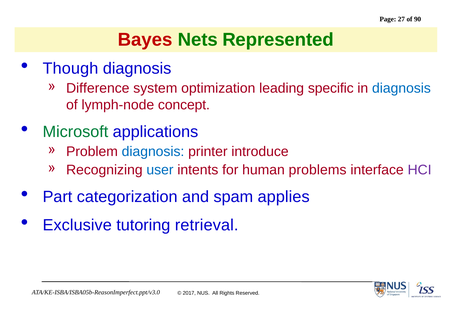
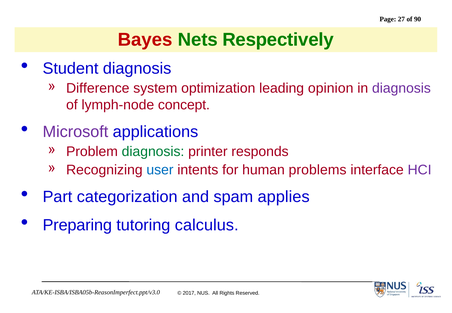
Represented: Represented -> Respectively
Though: Though -> Student
specific: specific -> opinion
diagnosis at (401, 88) colour: blue -> purple
Microsoft colour: green -> purple
diagnosis at (153, 151) colour: blue -> green
introduce: introduce -> responds
Exclusive: Exclusive -> Preparing
retrieval: retrieval -> calculus
